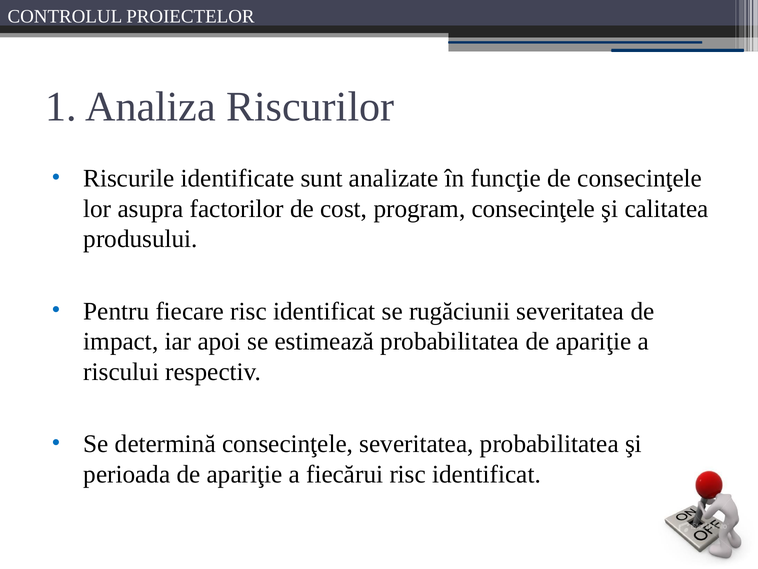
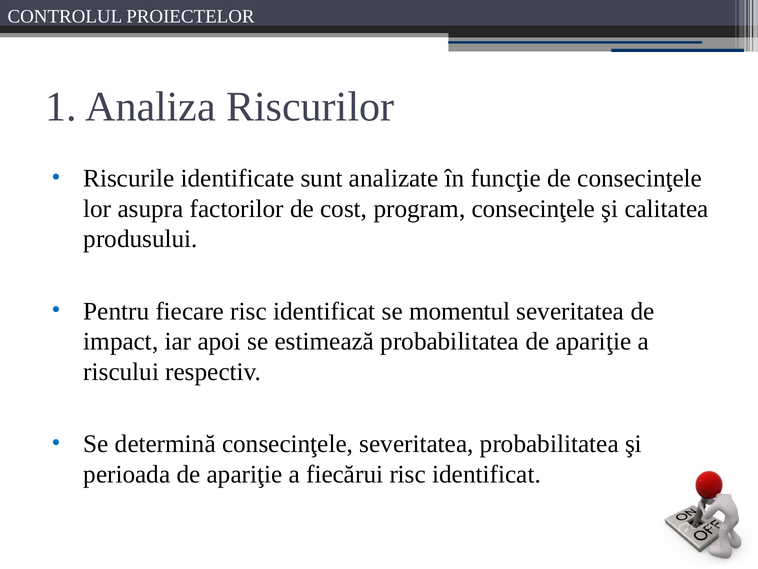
rugăciunii: rugăciunii -> momentul
